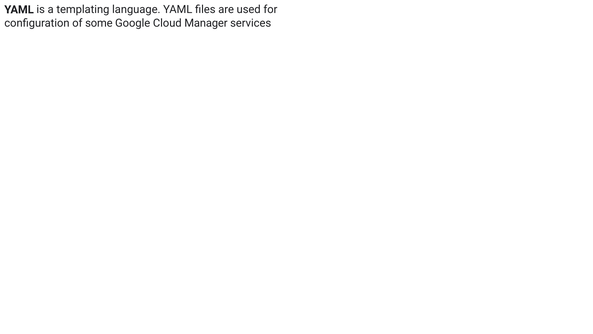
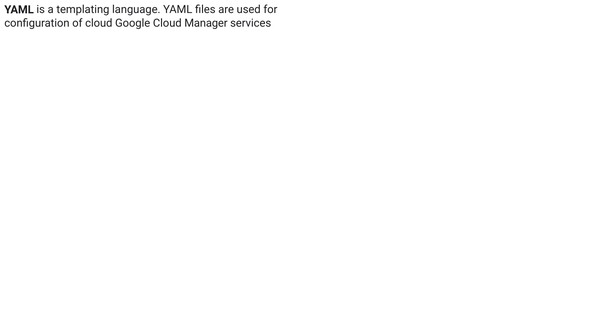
of some: some -> cloud
